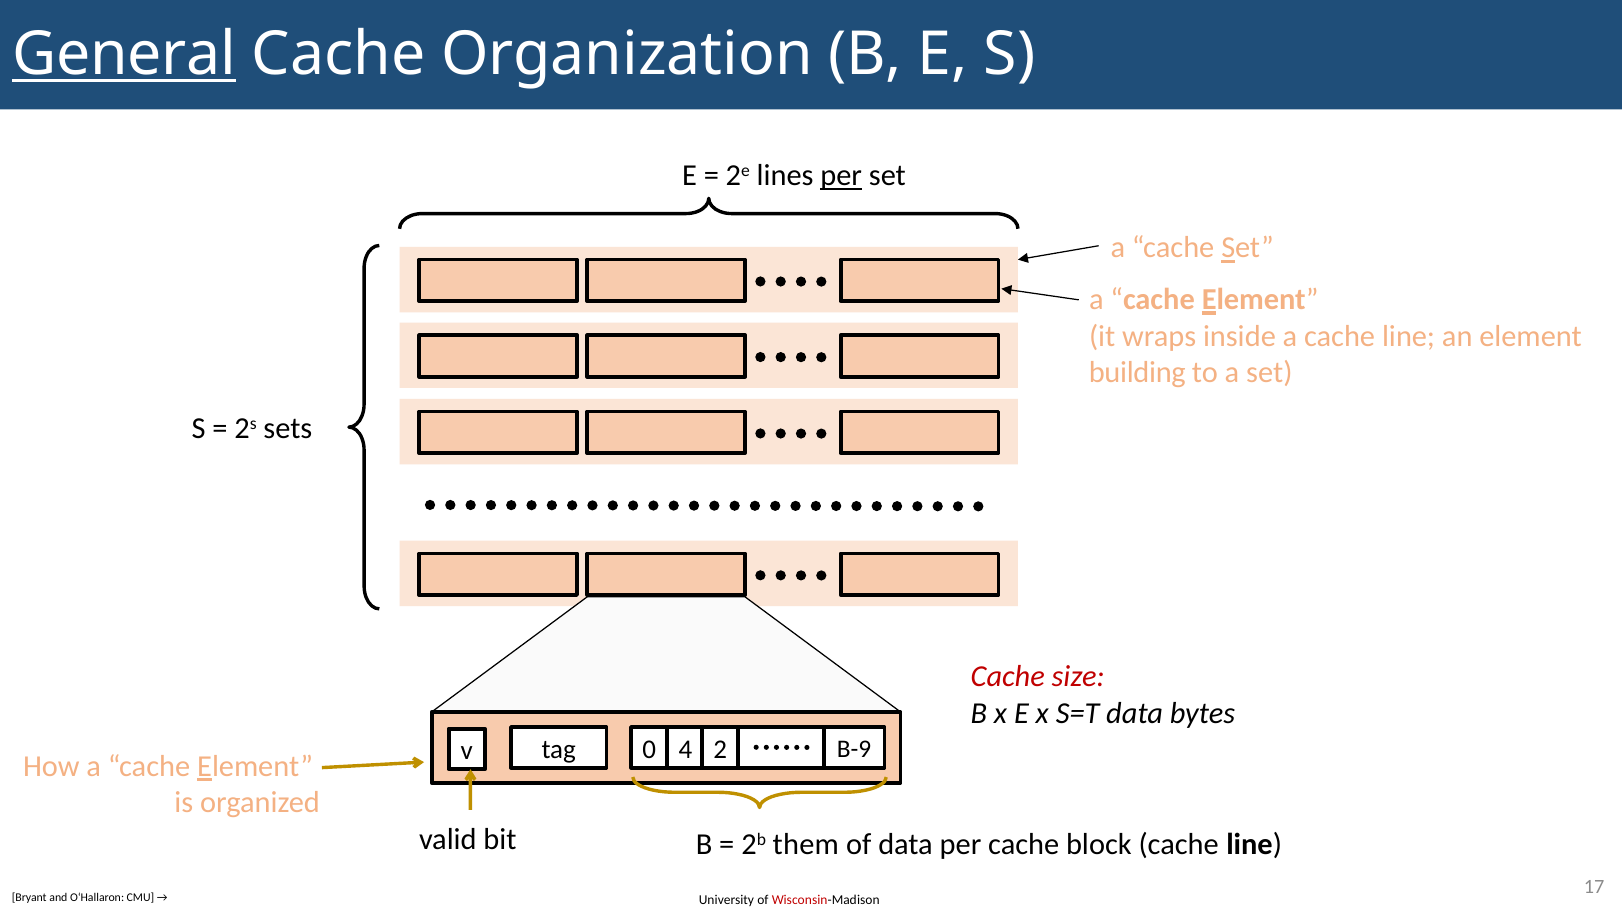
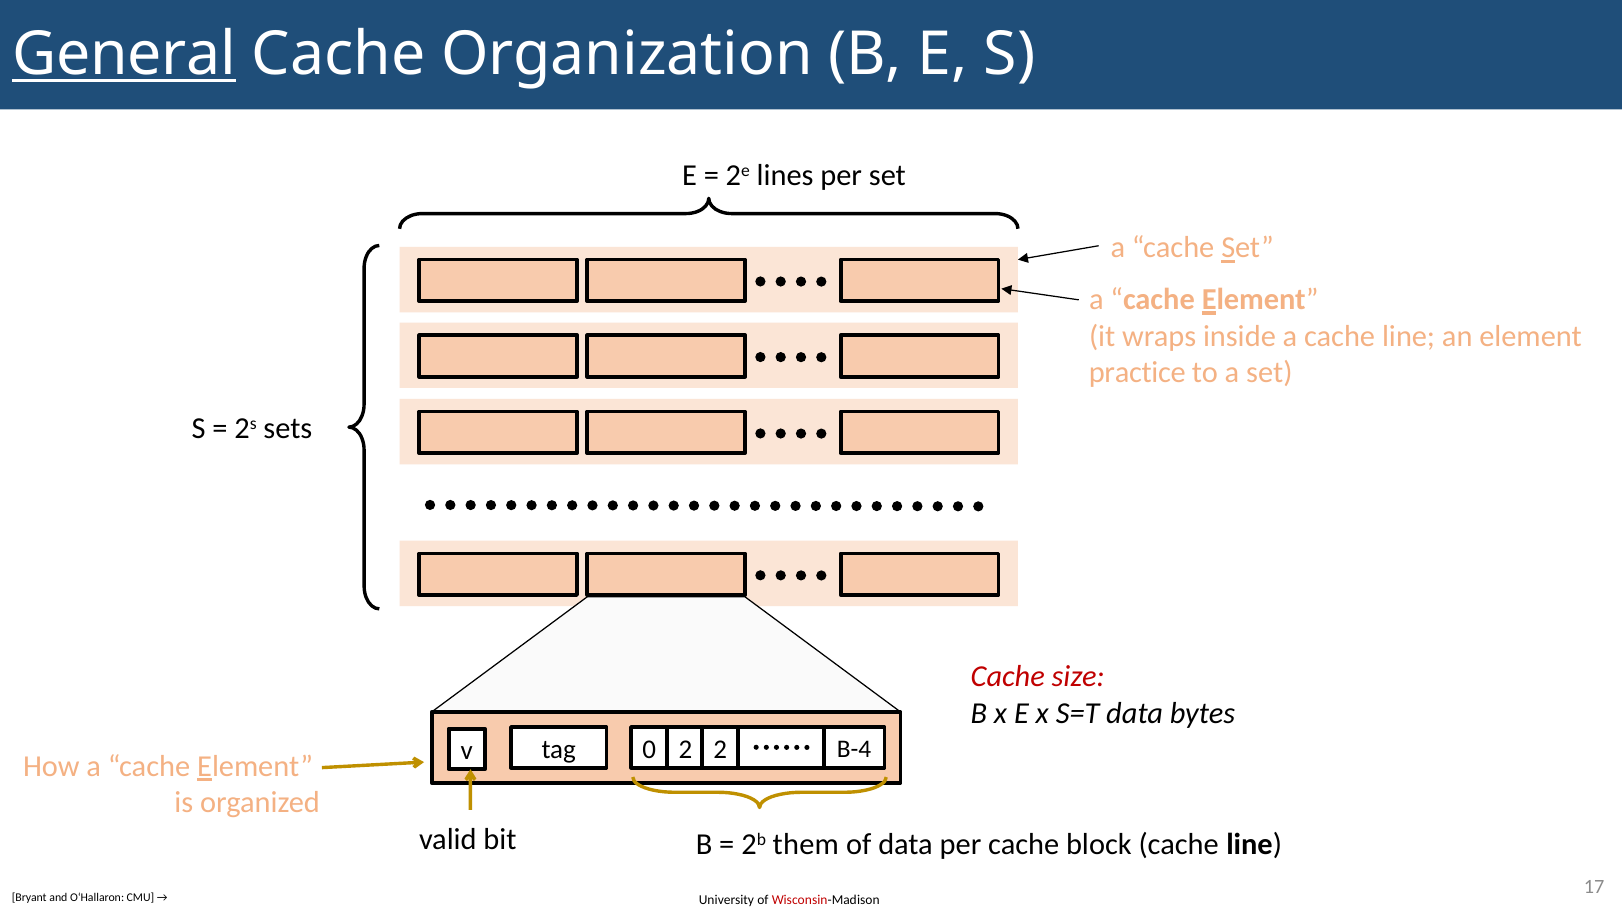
per at (841, 176) underline: present -> none
building: building -> practice
0 4: 4 -> 2
B-9: B-9 -> B-4
